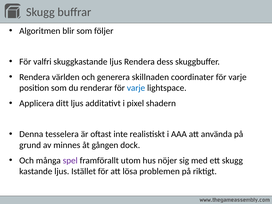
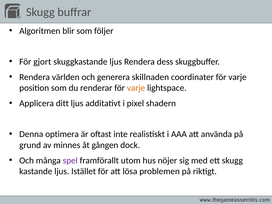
valfri: valfri -> gjort
varje at (136, 88) colour: blue -> orange
tesselera: tesselera -> optimera
